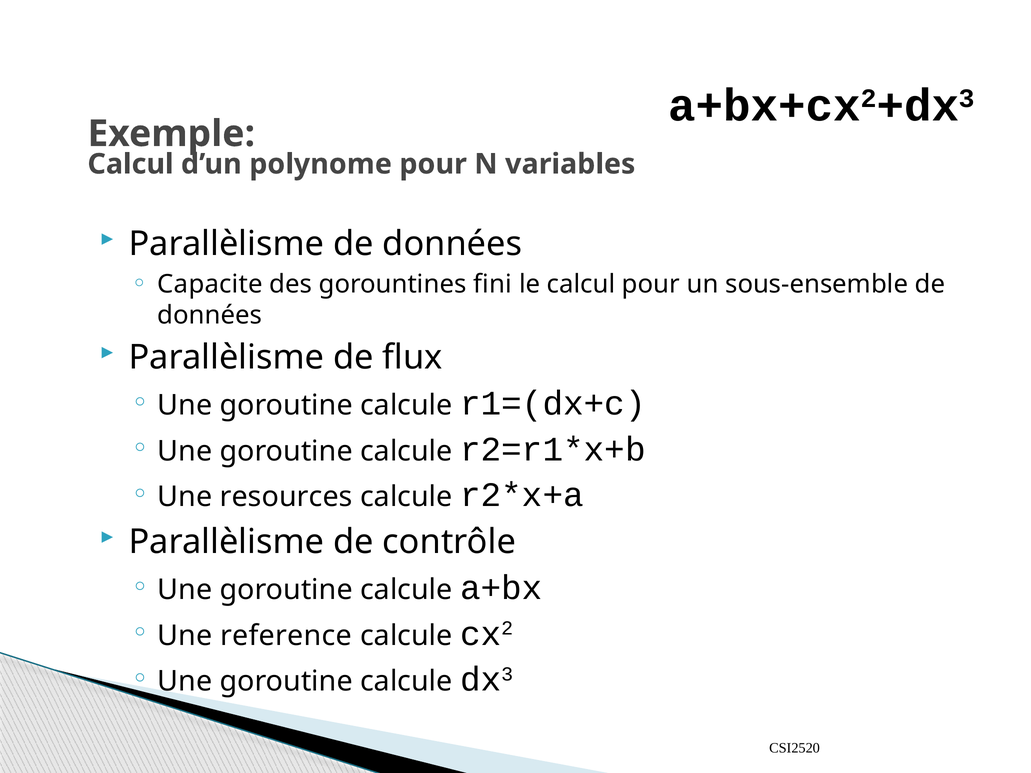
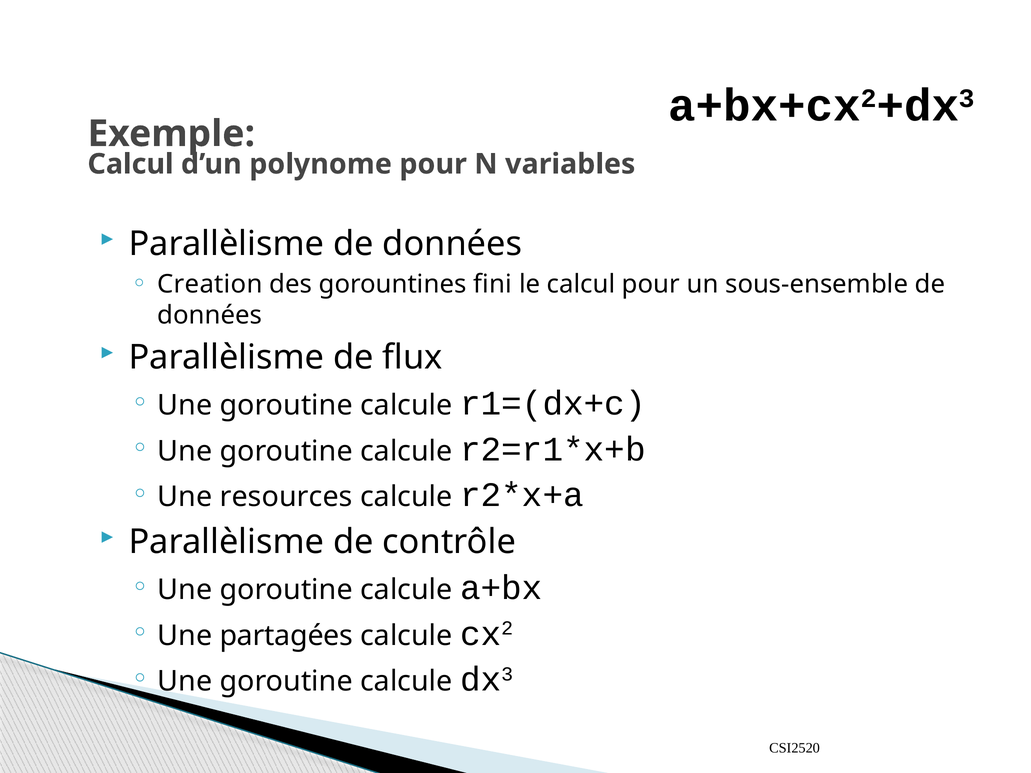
Capacite: Capacite -> Creation
reference: reference -> partagées
